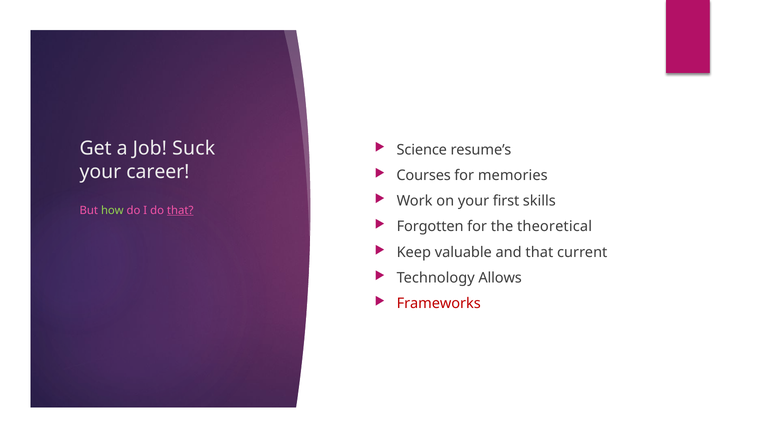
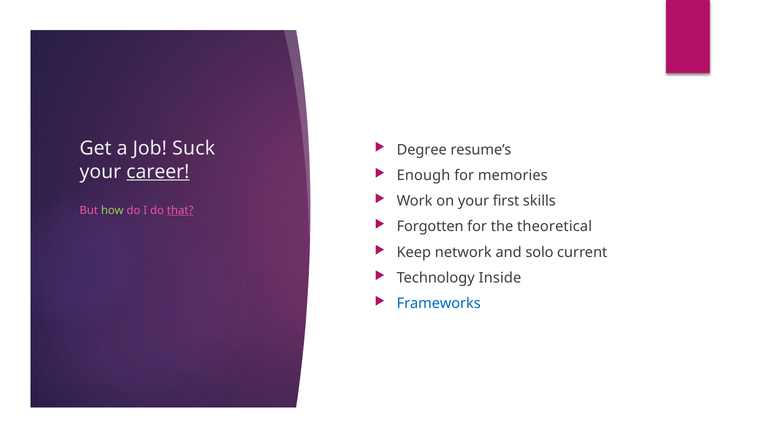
Science: Science -> Degree
career underline: none -> present
Courses: Courses -> Enough
valuable: valuable -> network
and that: that -> solo
Allows: Allows -> Inside
Frameworks colour: red -> blue
